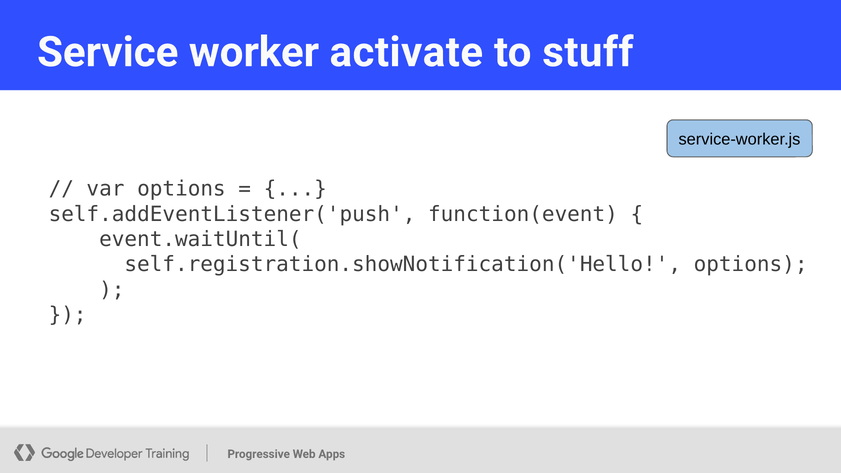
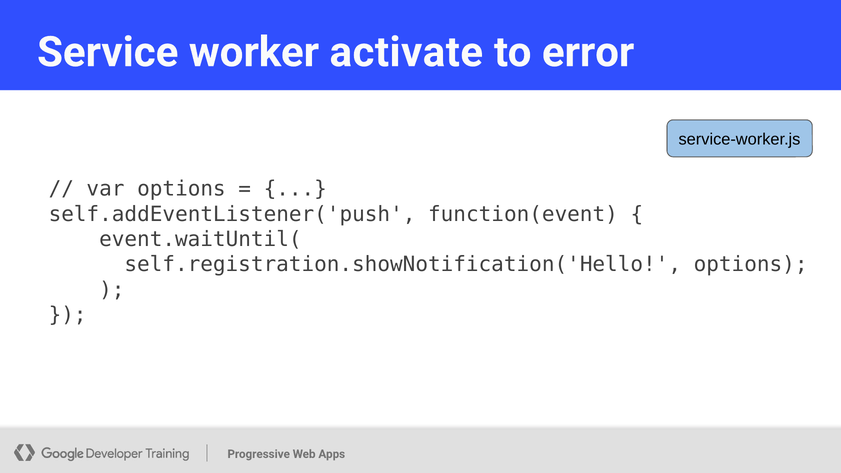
stuff: stuff -> error
